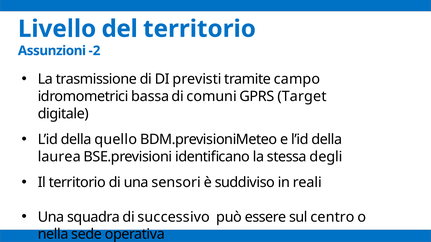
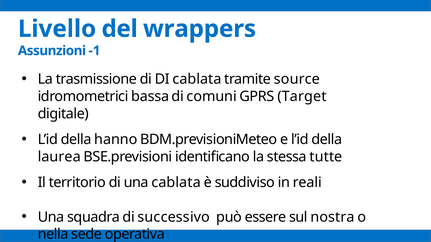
del territorio: territorio -> wrappers
-2: -2 -> -1
DI previsti: previsti -> cablata
campo: campo -> source
quello: quello -> hanno
degli: degli -> tutte
una sensori: sensori -> cablata
centro: centro -> nostra
